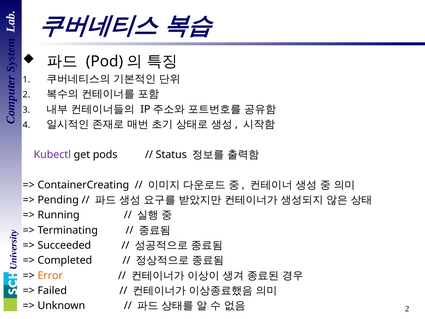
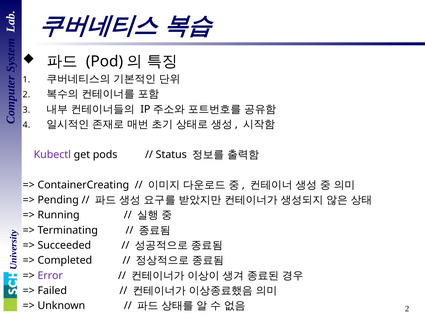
Error colour: orange -> purple
